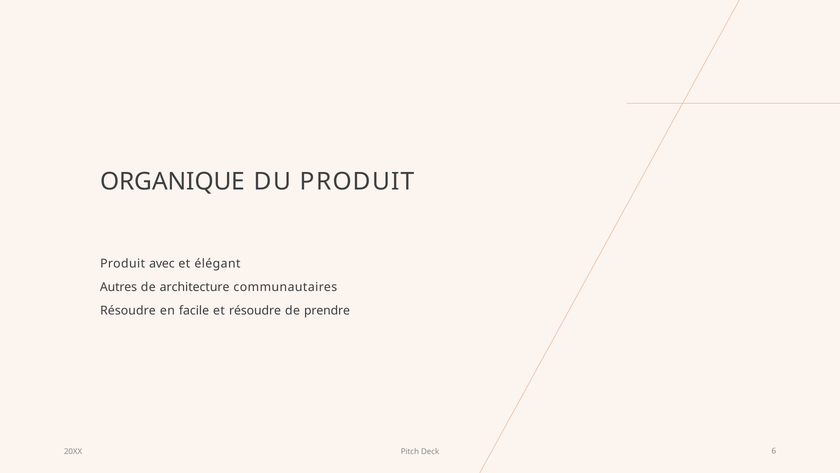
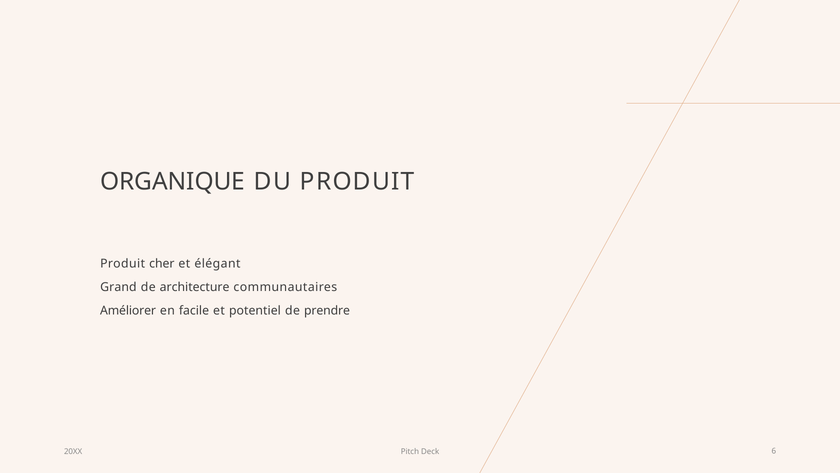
avec: avec -> cher
Autres: Autres -> Grand
Résoudre at (128, 311): Résoudre -> Améliorer
et résoudre: résoudre -> potentiel
